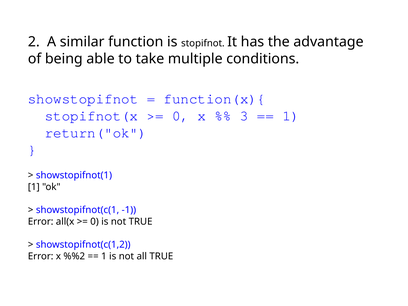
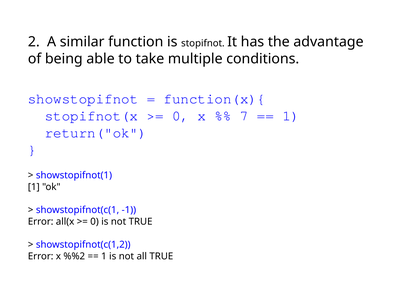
3: 3 -> 7
